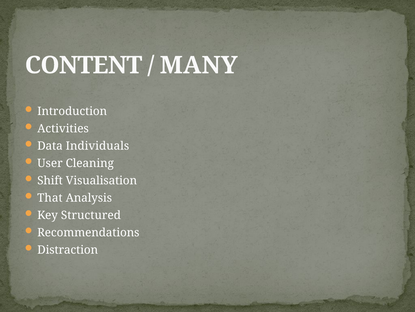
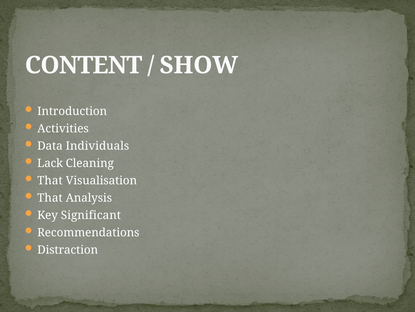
MANY: MANY -> SHOW
User: User -> Lack
Shift at (50, 180): Shift -> That
Structured: Structured -> Significant
